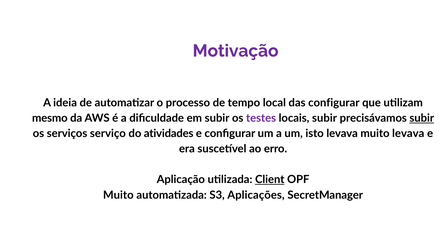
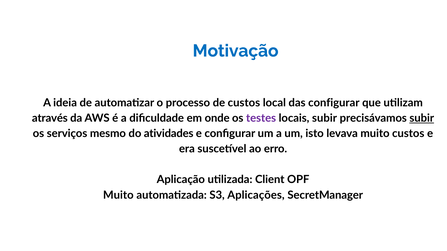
Motivação colour: purple -> blue
de tempo: tempo -> custos
mesmo: mesmo -> através
em subir: subir -> onde
serviço: serviço -> mesmo
muito levava: levava -> custos
Client underline: present -> none
